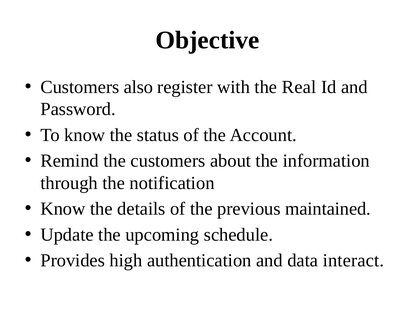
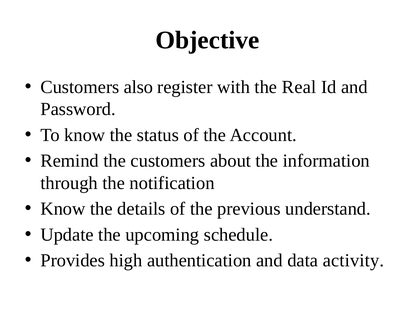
maintained: maintained -> understand
interact: interact -> activity
